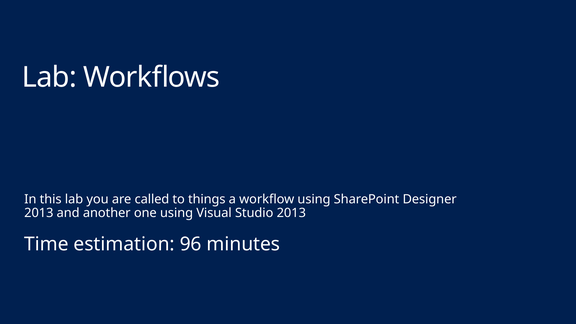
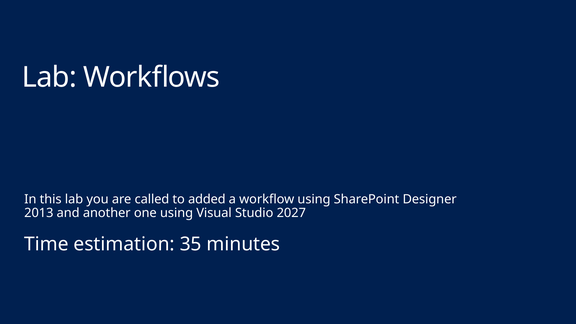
things: things -> added
Studio 2013: 2013 -> 2027
96: 96 -> 35
